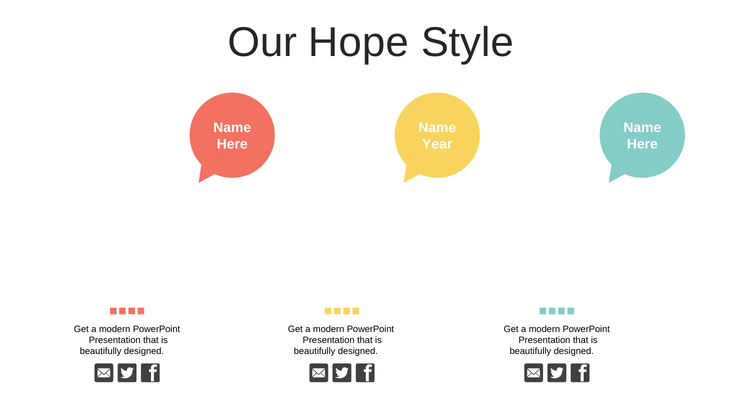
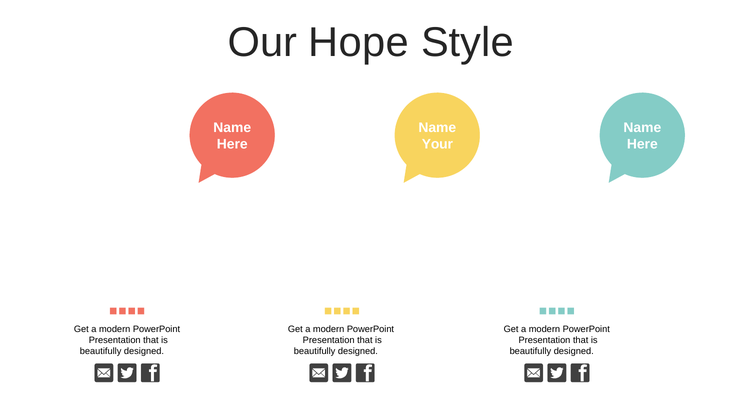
Year: Year -> Your
